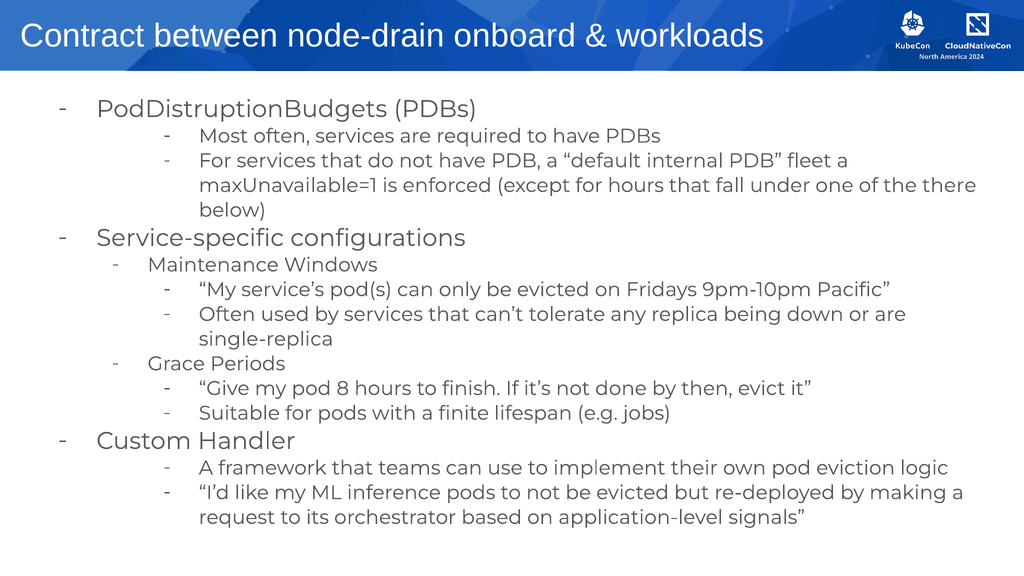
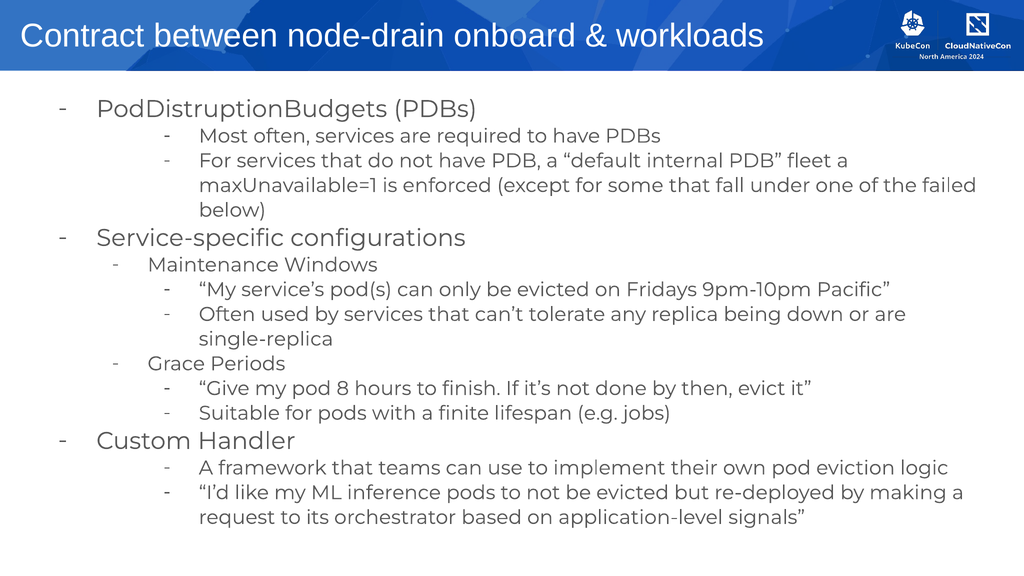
for hours: hours -> some
there: there -> failed
